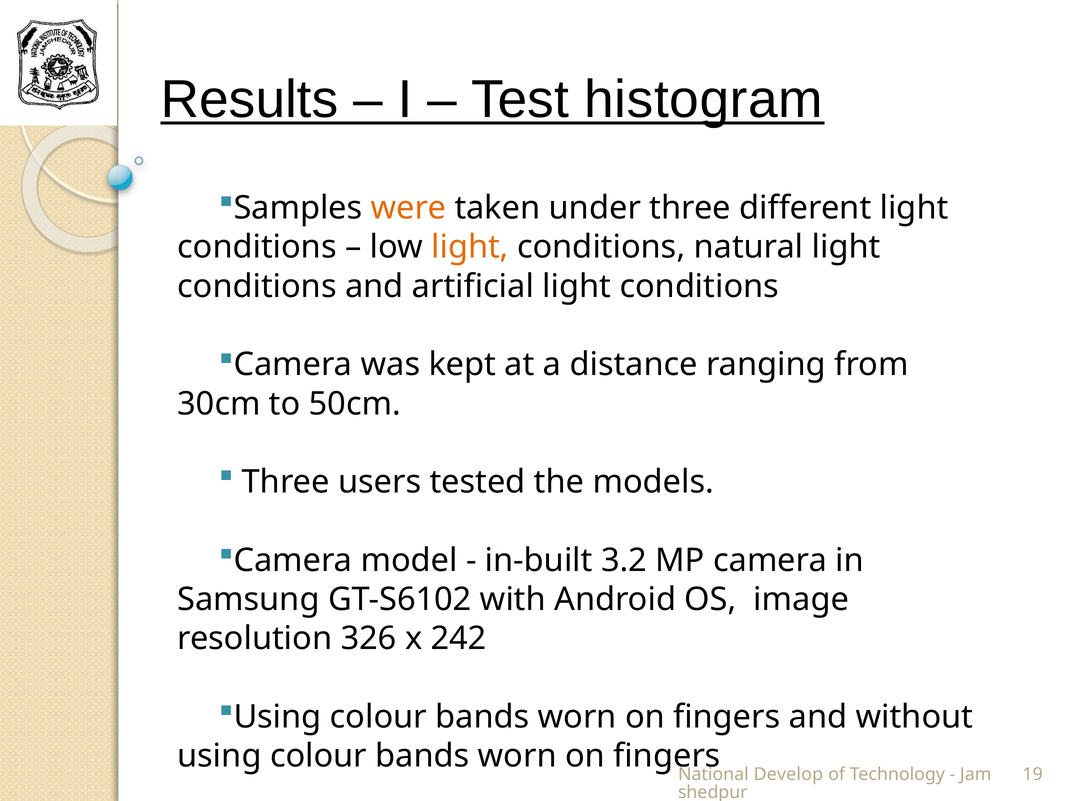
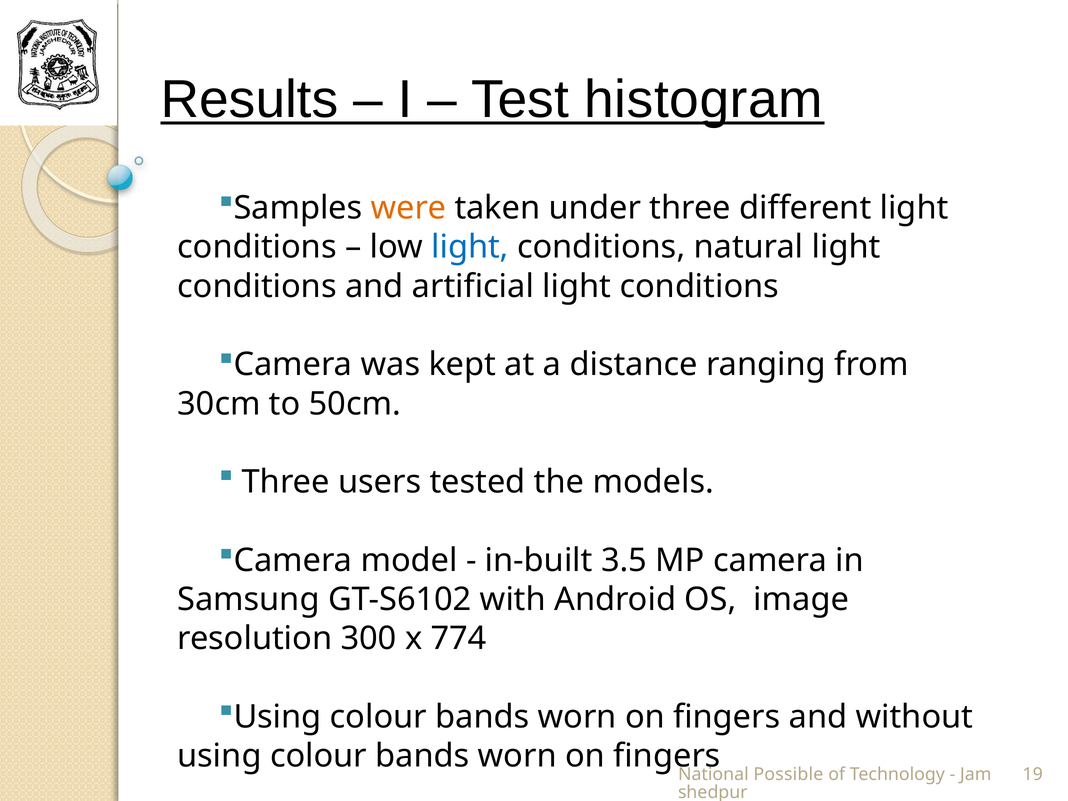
light at (470, 247) colour: orange -> blue
3.2: 3.2 -> 3.5
326: 326 -> 300
242: 242 -> 774
Develop: Develop -> Possible
